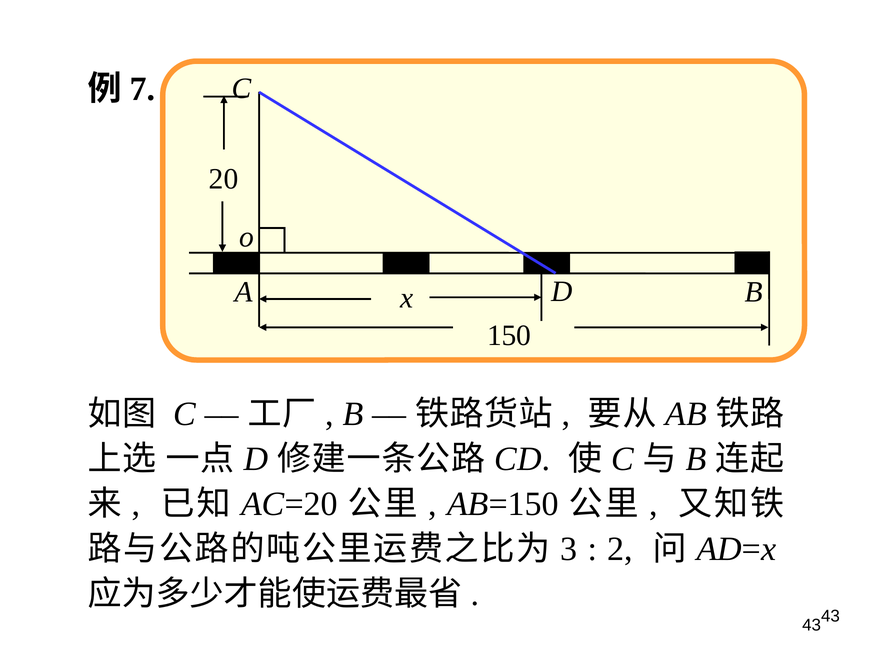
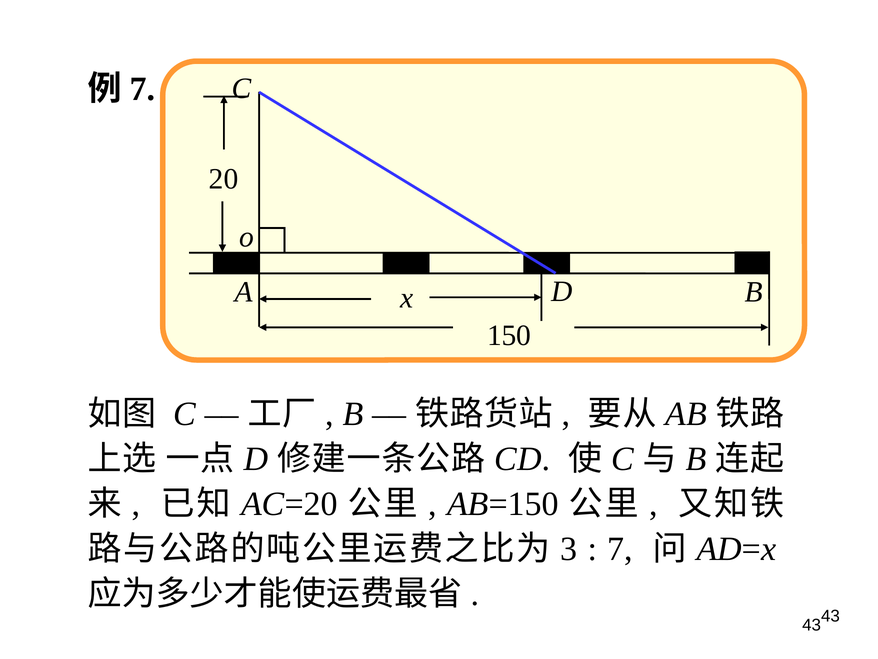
2 at (620, 548): 2 -> 7
